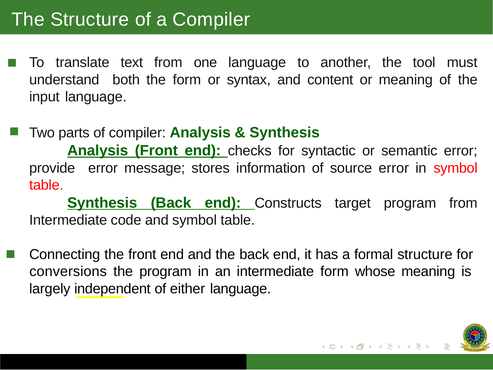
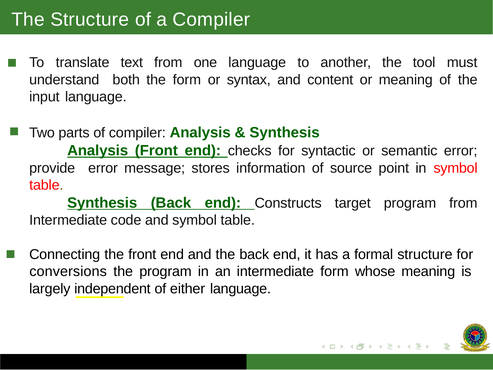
source error: error -> point
